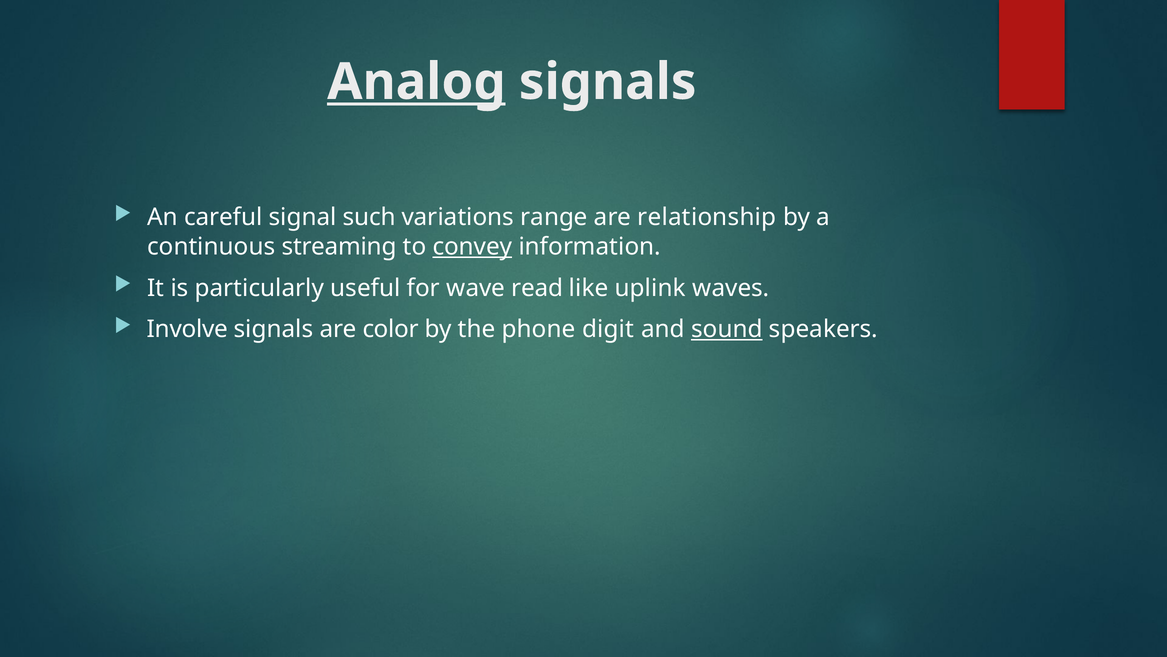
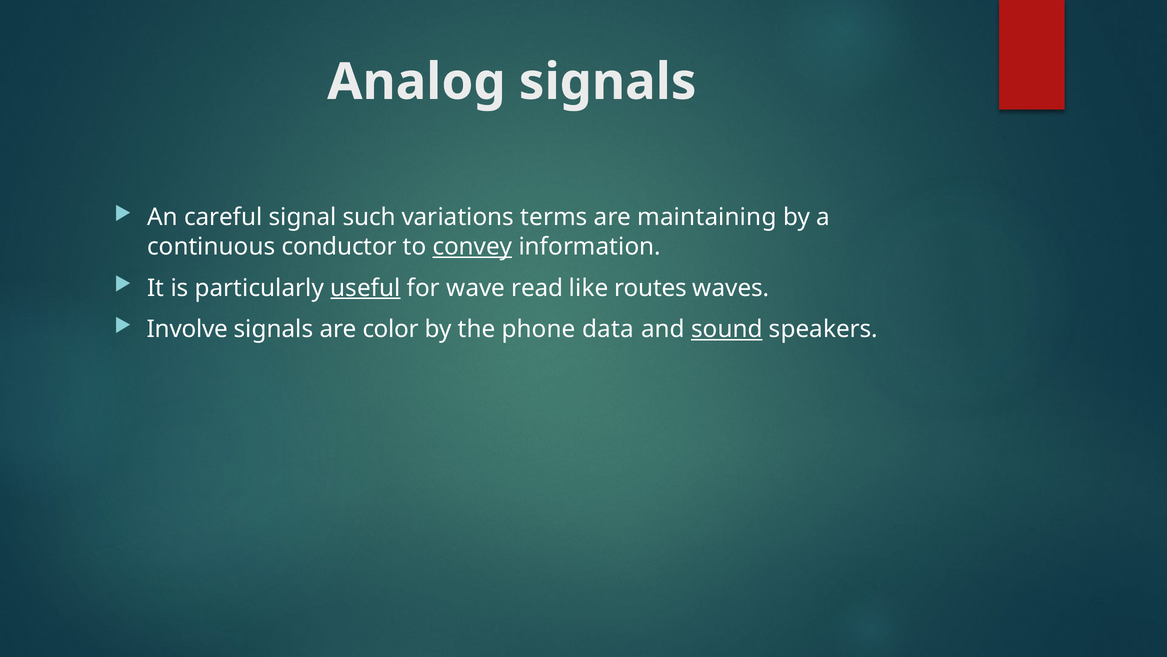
Analog underline: present -> none
range: range -> terms
relationship: relationship -> maintaining
streaming: streaming -> conductor
useful underline: none -> present
uplink: uplink -> routes
digit: digit -> data
